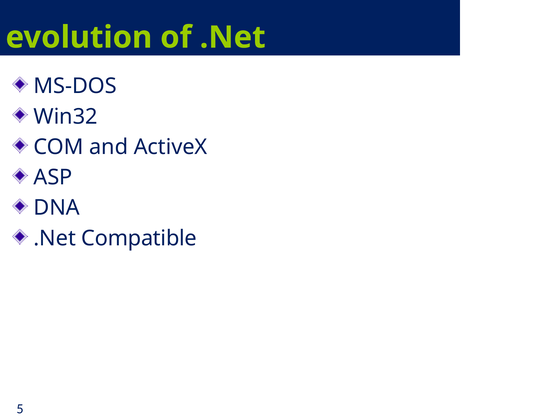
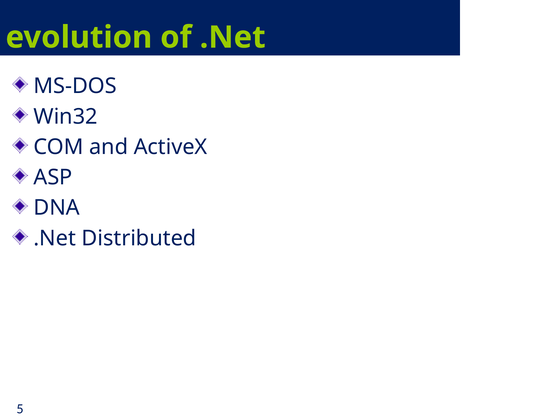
Compatible: Compatible -> Distributed
